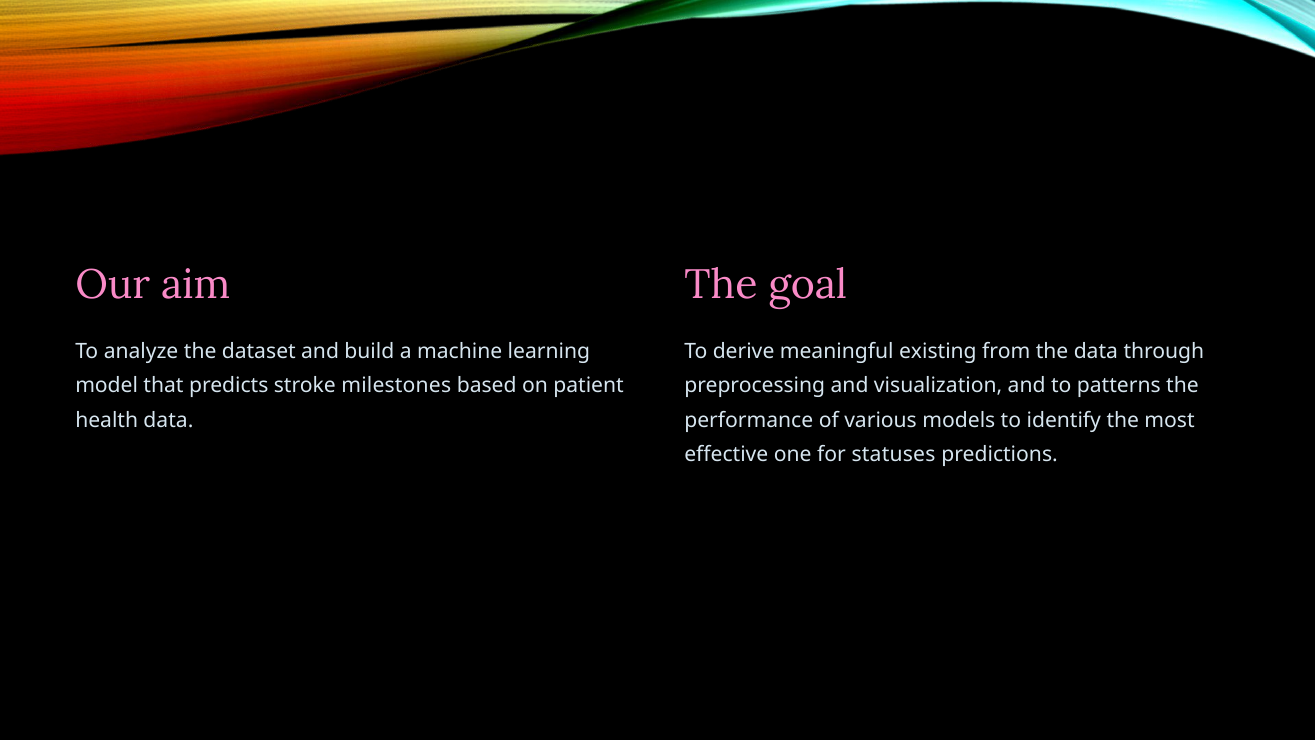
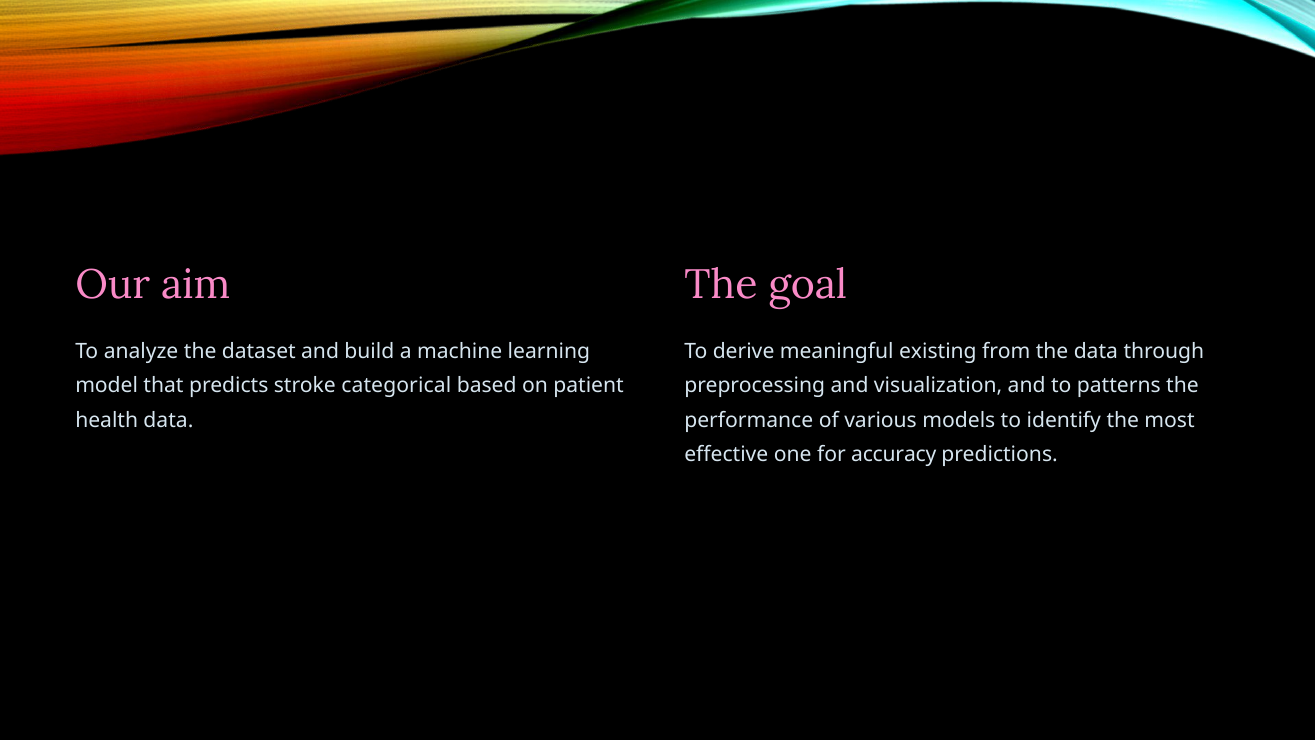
milestones: milestones -> categorical
statuses: statuses -> accuracy
